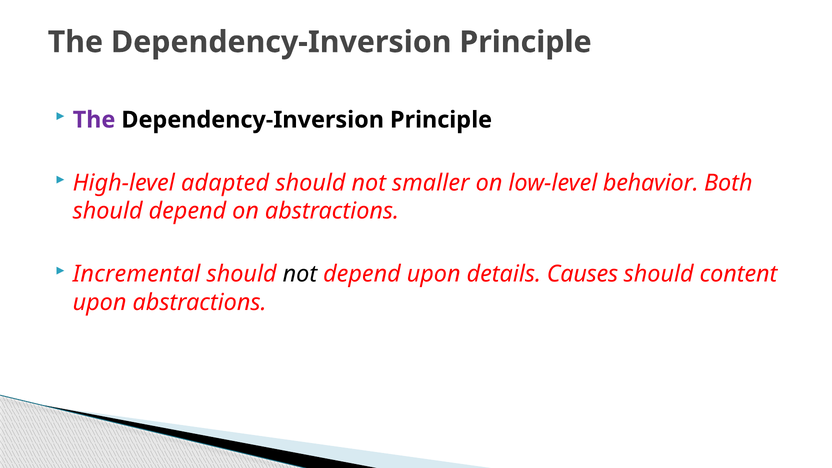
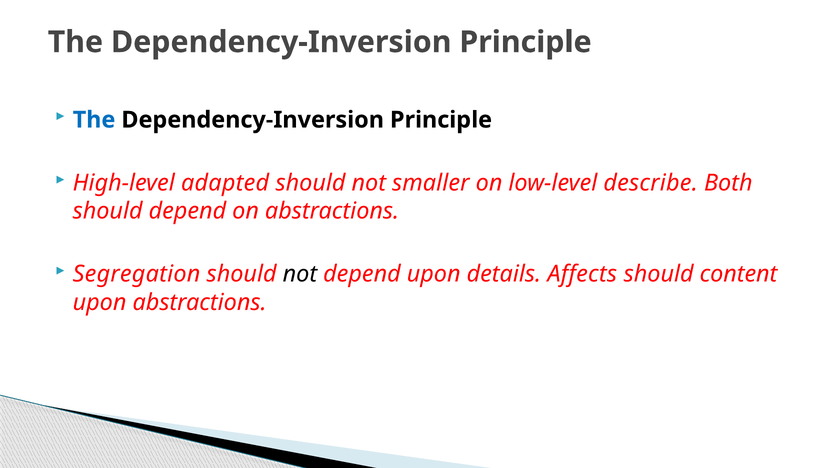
The at (94, 120) colour: purple -> blue
behavior: behavior -> describe
Incremental: Incremental -> Segregation
Causes: Causes -> Affects
